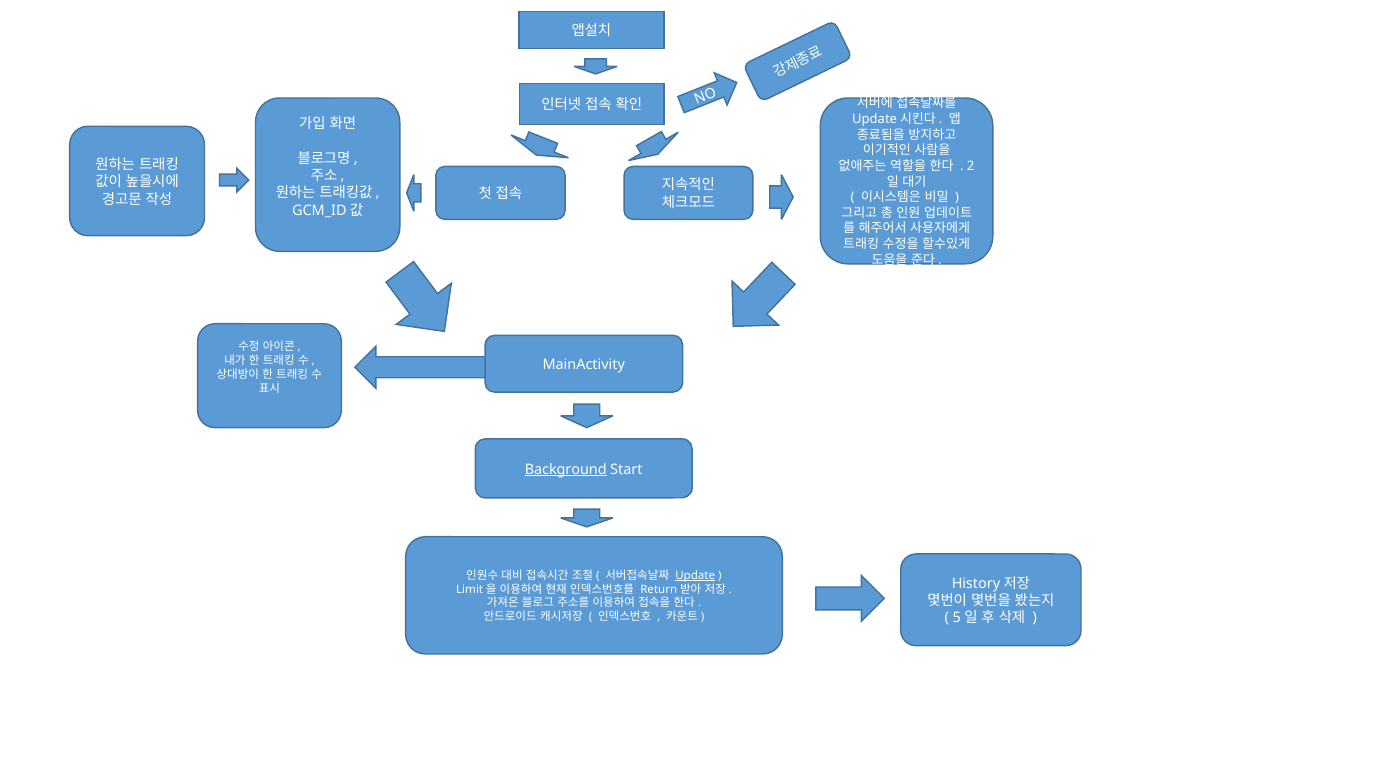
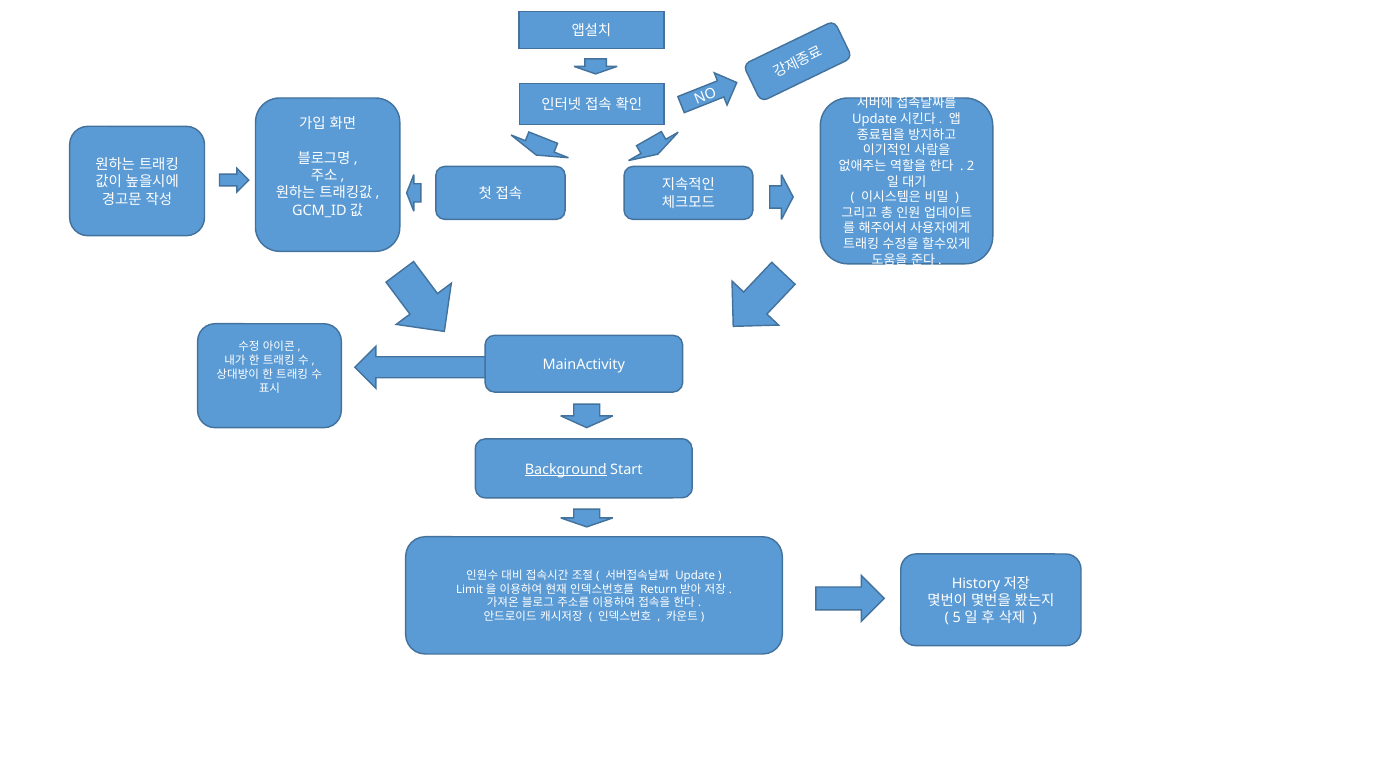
Update underline: present -> none
